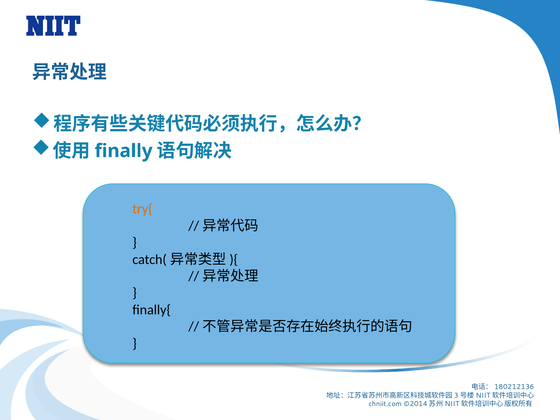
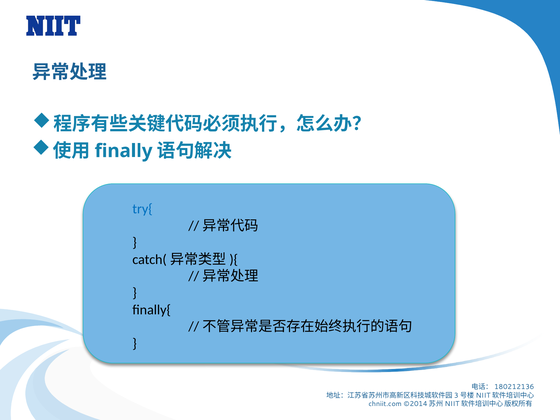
try{ colour: orange -> blue
